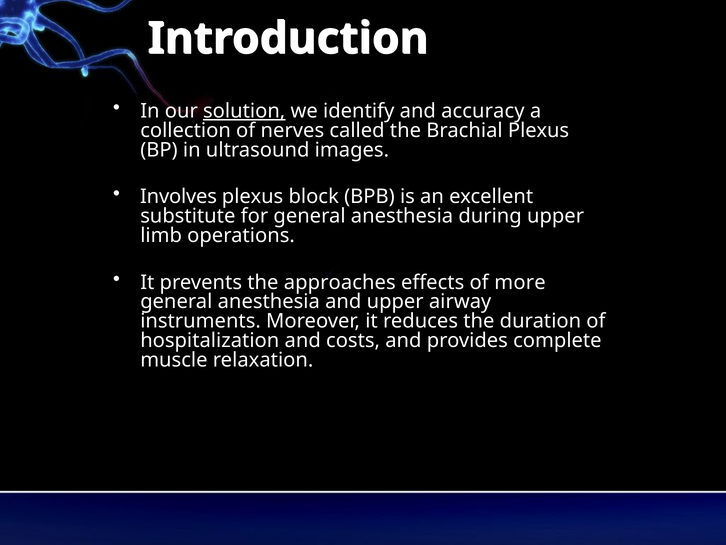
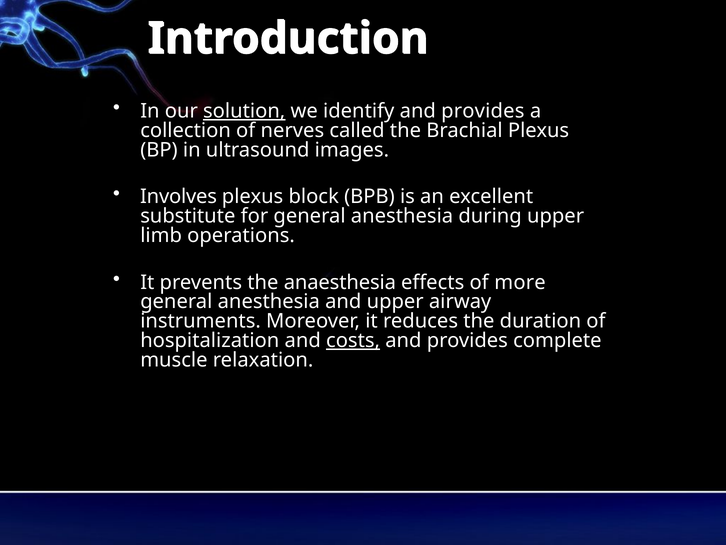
identify and accuracy: accuracy -> provides
approaches: approaches -> anaesthesia
costs underline: none -> present
